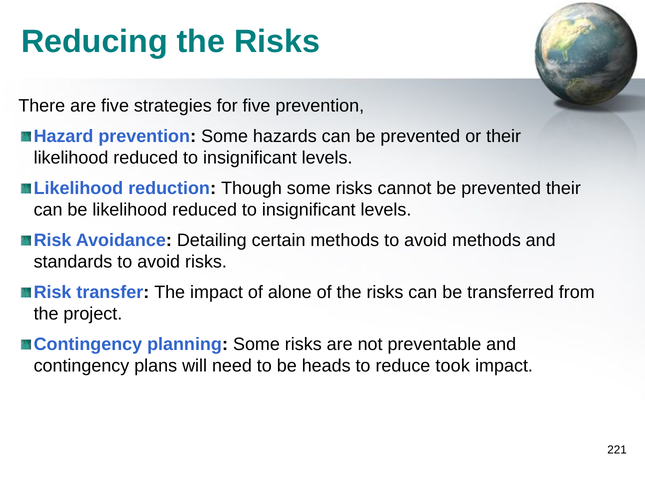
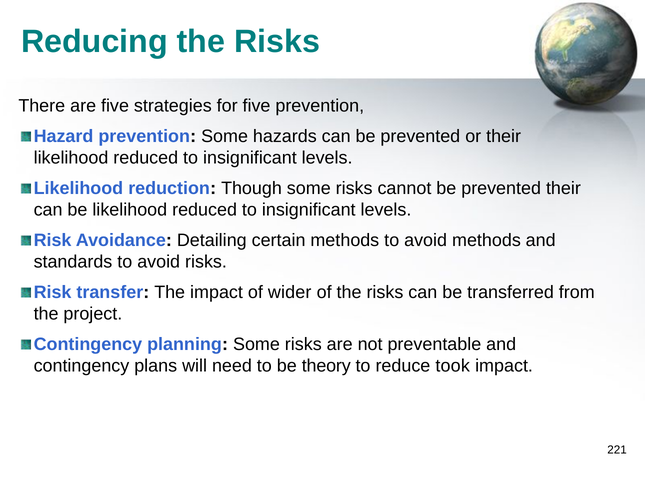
alone: alone -> wider
heads: heads -> theory
